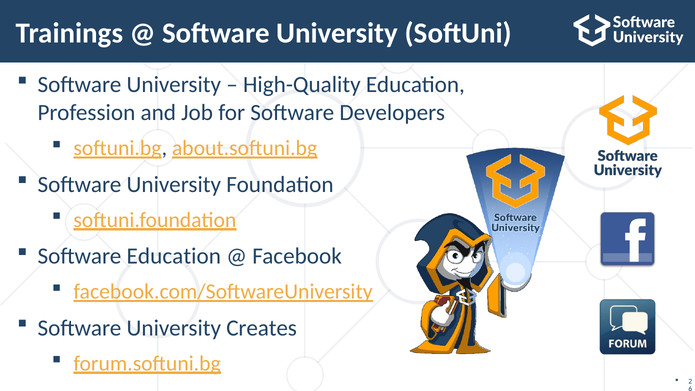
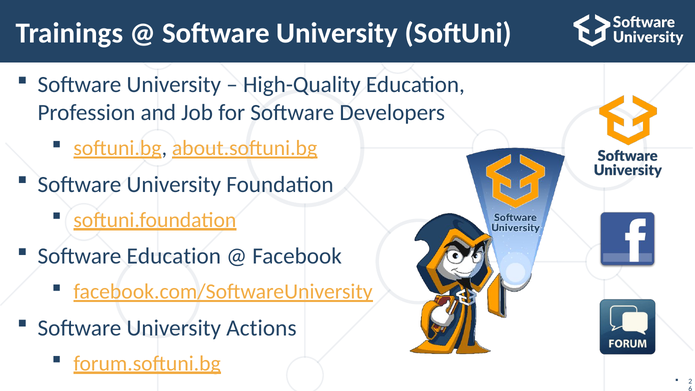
Creates: Creates -> Actions
